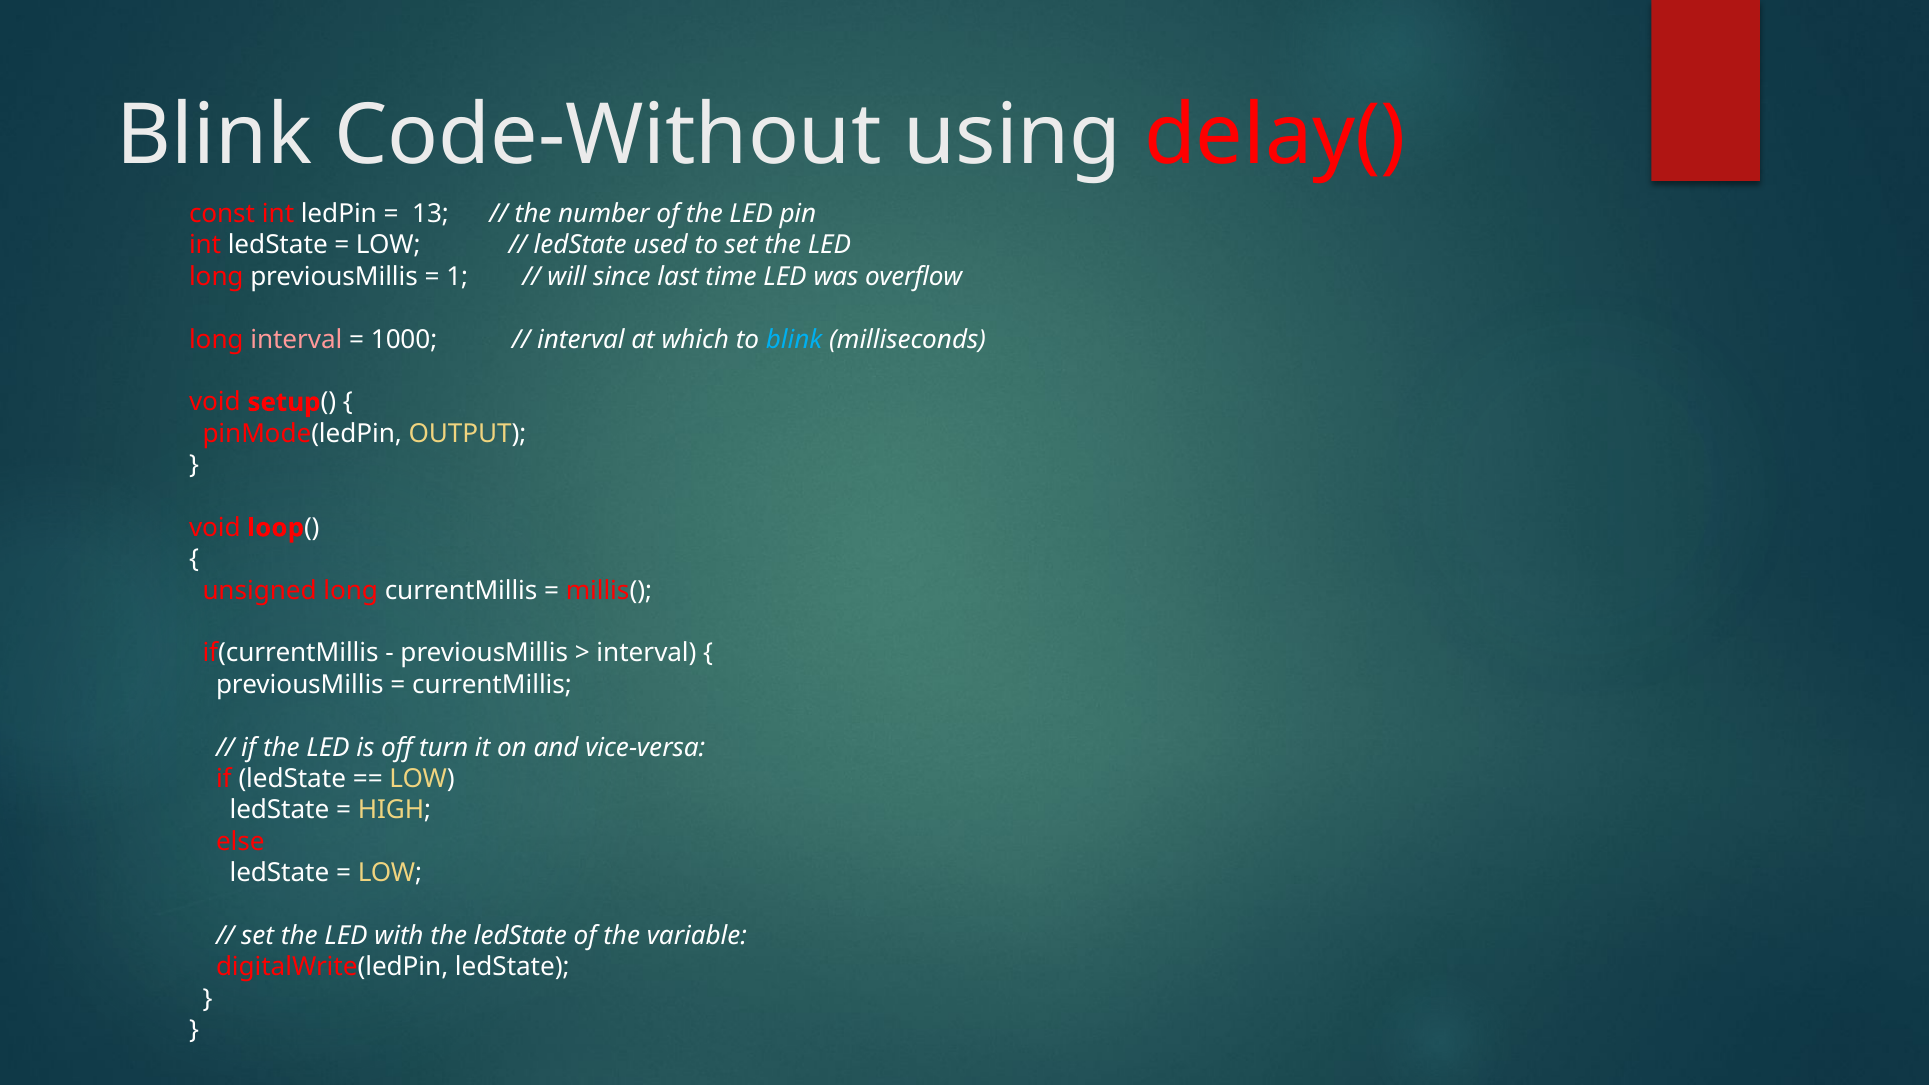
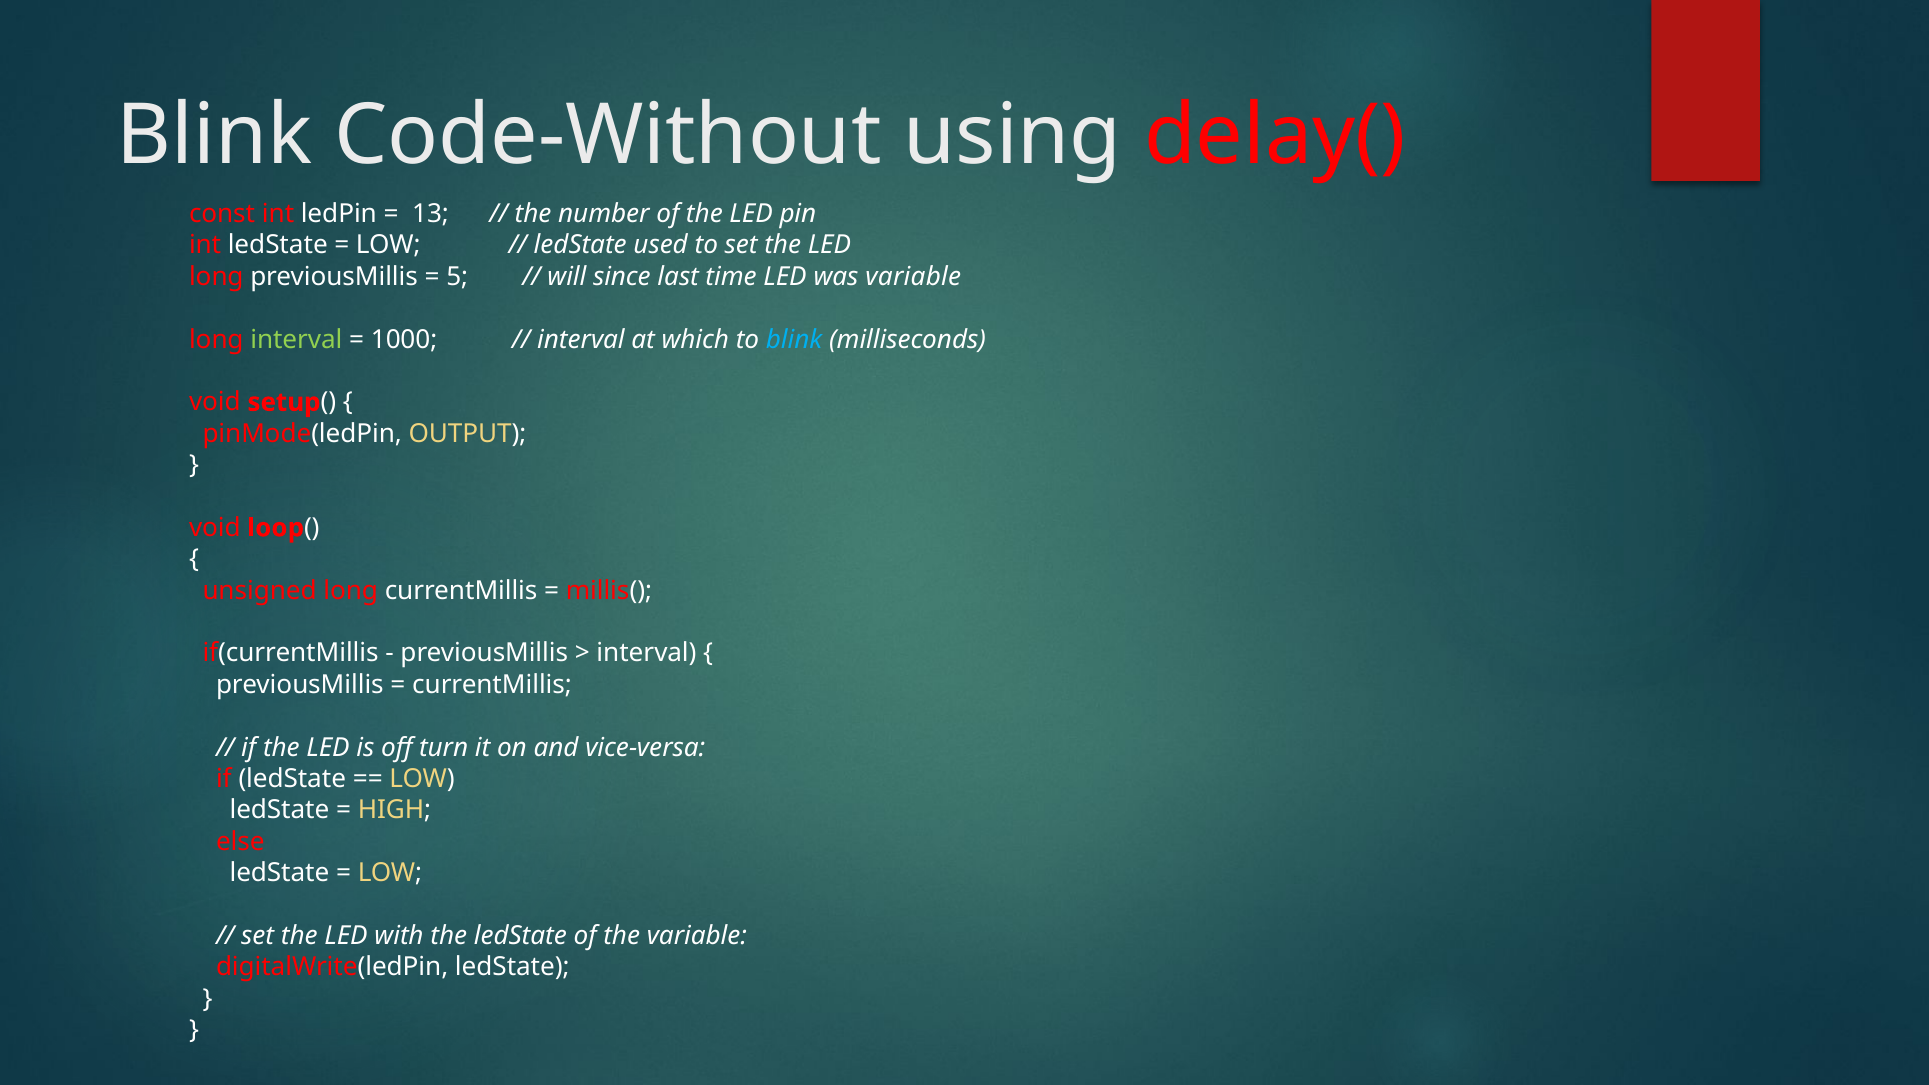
1: 1 -> 5
was overflow: overflow -> variable
interval at (296, 340) colour: pink -> light green
